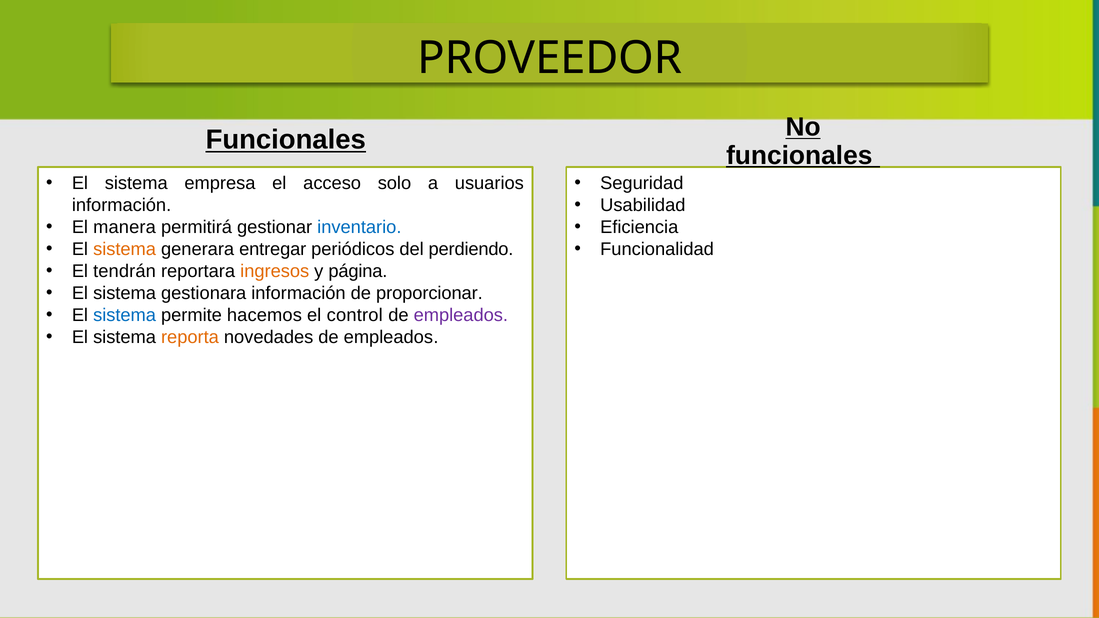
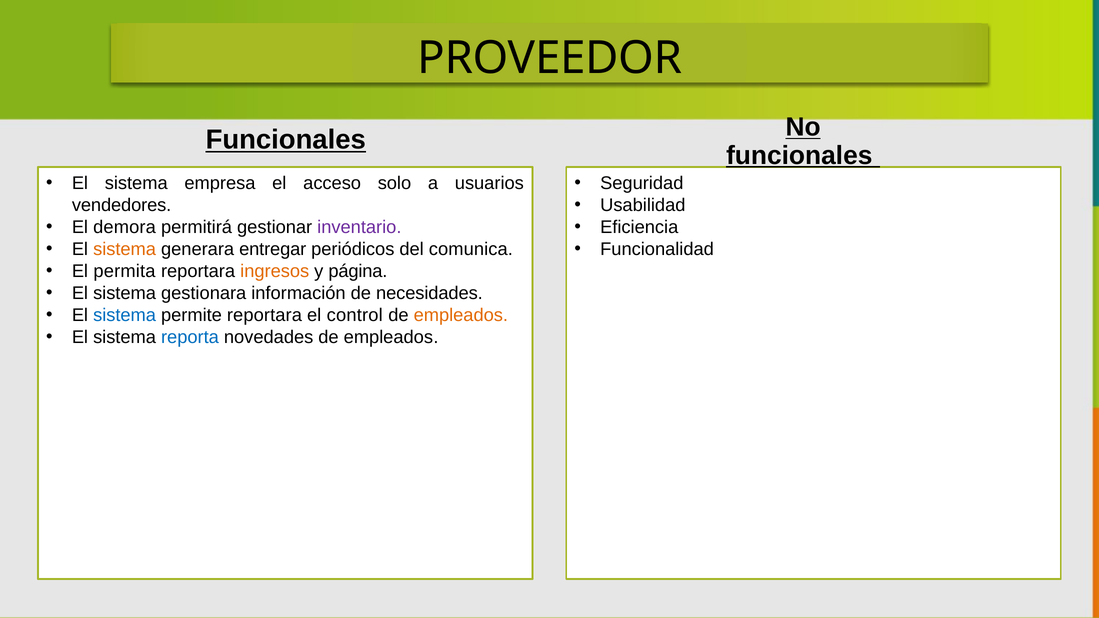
información at (122, 205): información -> vendedores
manera: manera -> demora
inventario colour: blue -> purple
perdiendo: perdiendo -> comunica
tendrán: tendrán -> permita
proporcionar: proporcionar -> necesidades
permite hacemos: hacemos -> reportara
empleados at (461, 315) colour: purple -> orange
reporta colour: orange -> blue
